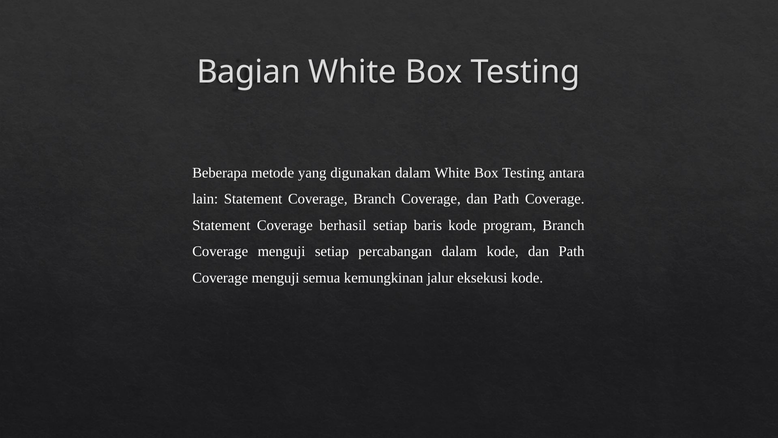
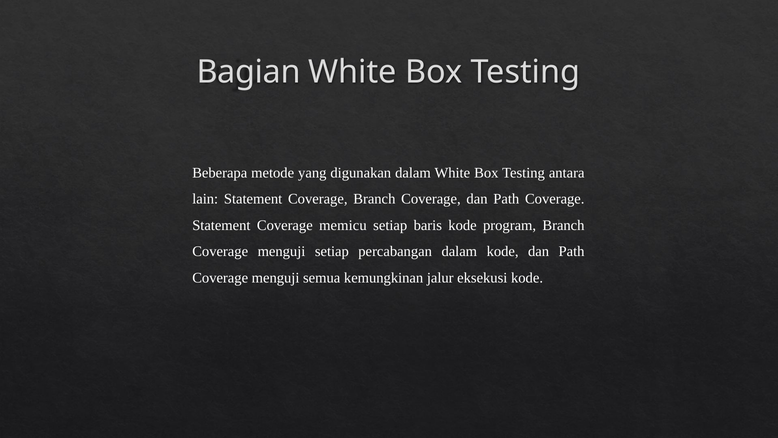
berhasil: berhasil -> memicu
